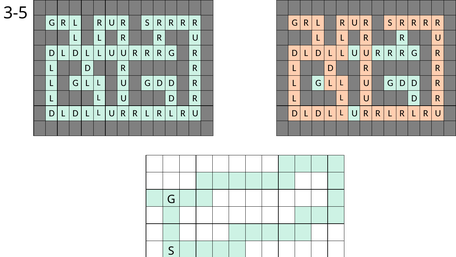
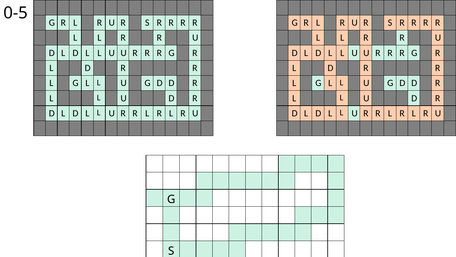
3-5: 3-5 -> 0-5
